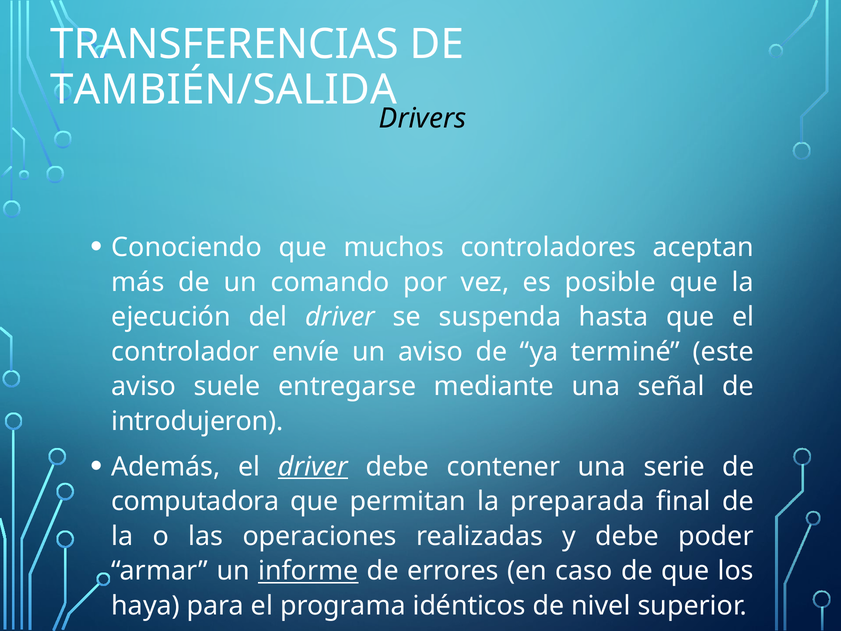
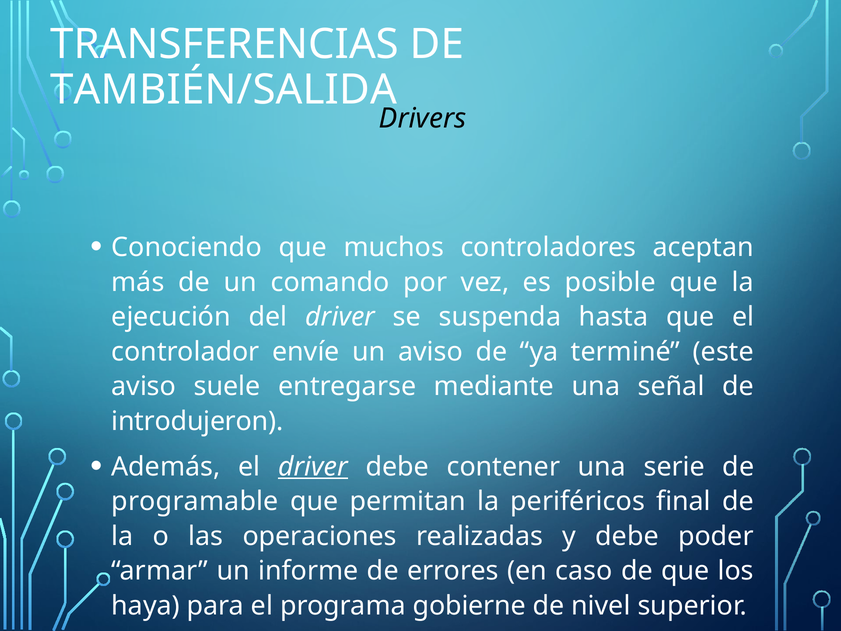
computadora: computadora -> programable
preparada: preparada -> periféricos
informe underline: present -> none
idénticos: idénticos -> gobierne
